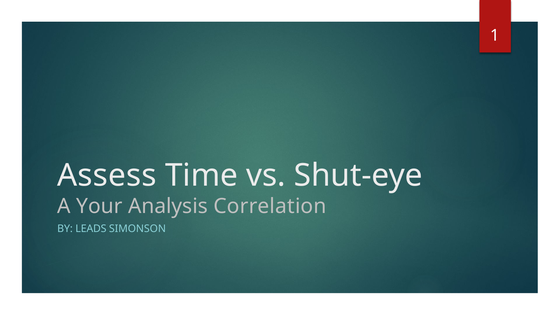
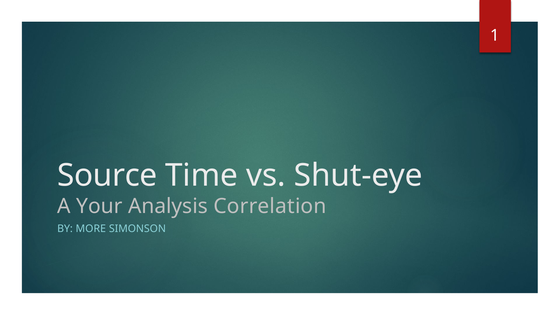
Assess: Assess -> Source
LEADS: LEADS -> MORE
